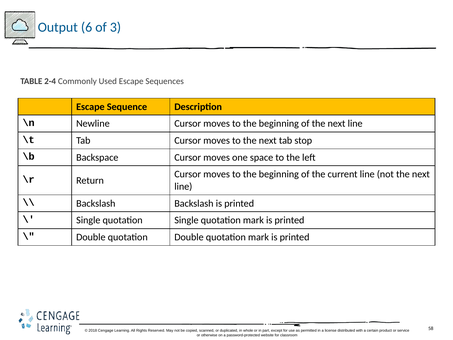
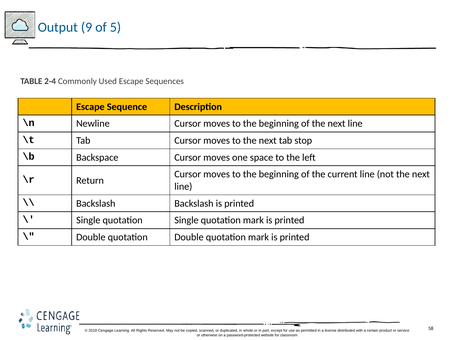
6: 6 -> 9
3: 3 -> 5
